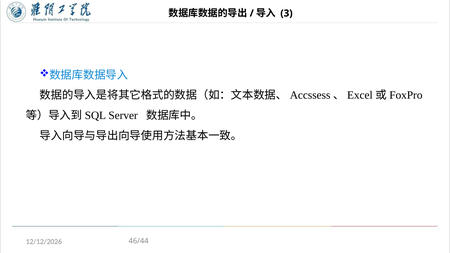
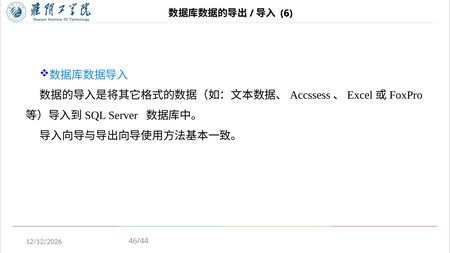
3: 3 -> 6
